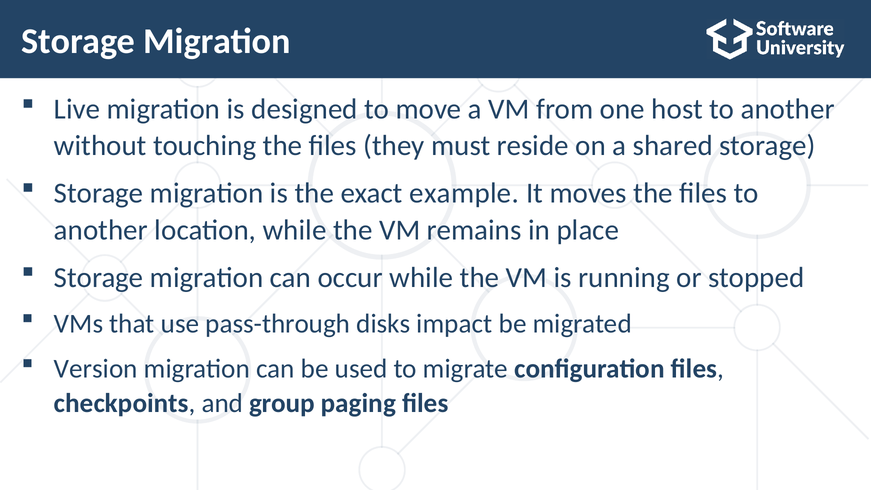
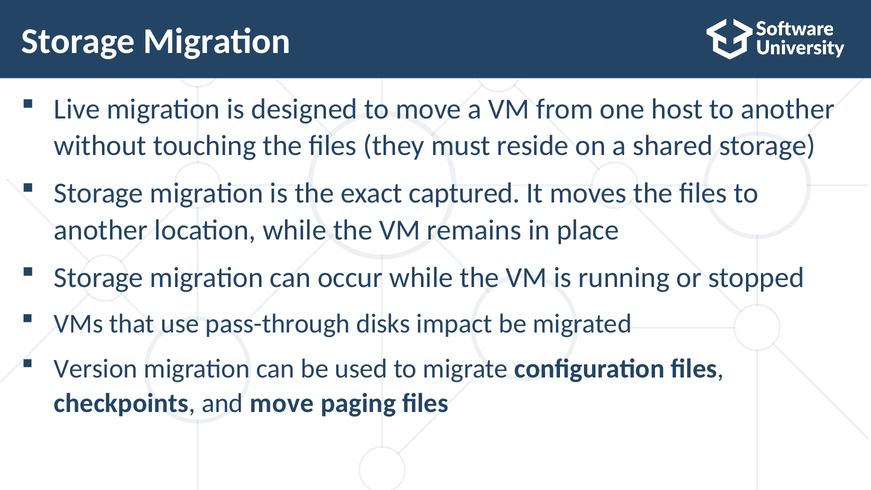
example: example -> captured
and group: group -> move
